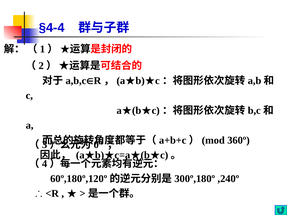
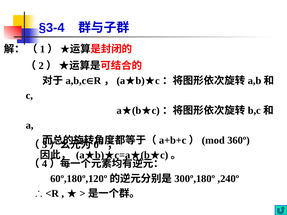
§4-4: §4-4 -> §3-4
